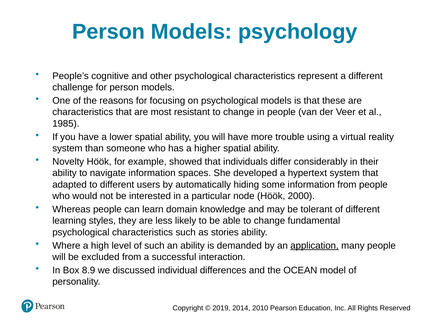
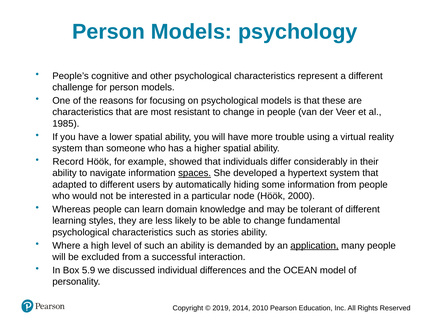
Novelty: Novelty -> Record
spaces underline: none -> present
8.9: 8.9 -> 5.9
